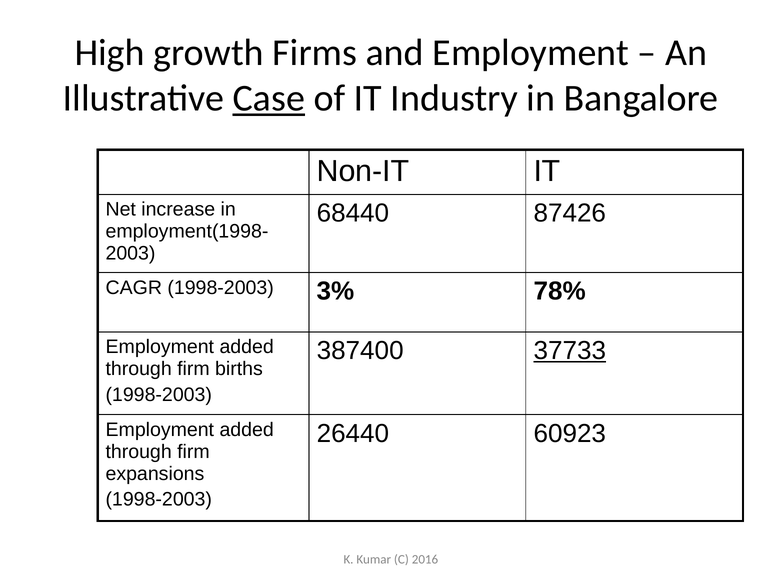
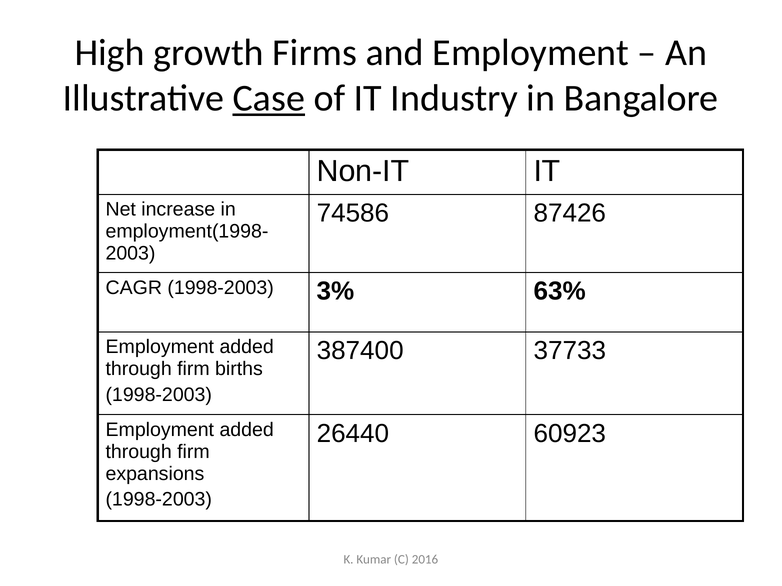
68440: 68440 -> 74586
78%: 78% -> 63%
37733 underline: present -> none
